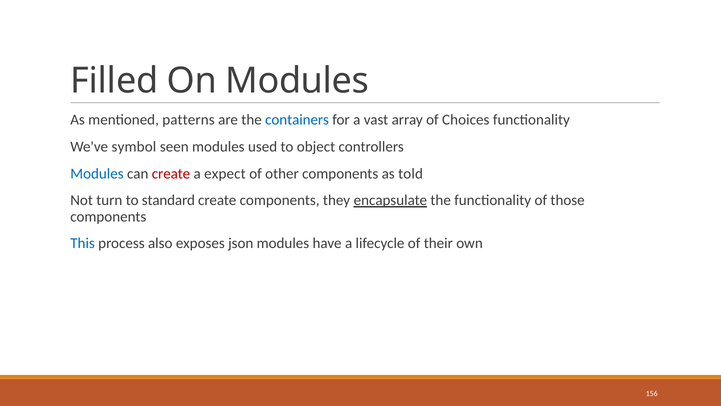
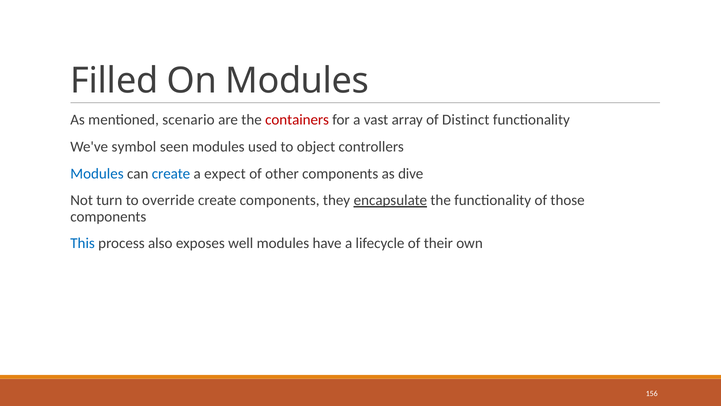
patterns: patterns -> scenario
containers colour: blue -> red
Choices: Choices -> Distinct
create at (171, 173) colour: red -> blue
told: told -> dive
standard: standard -> override
json: json -> well
